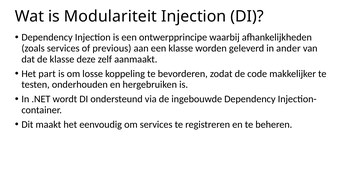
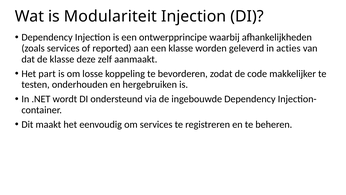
previous: previous -> reported
ander: ander -> acties
